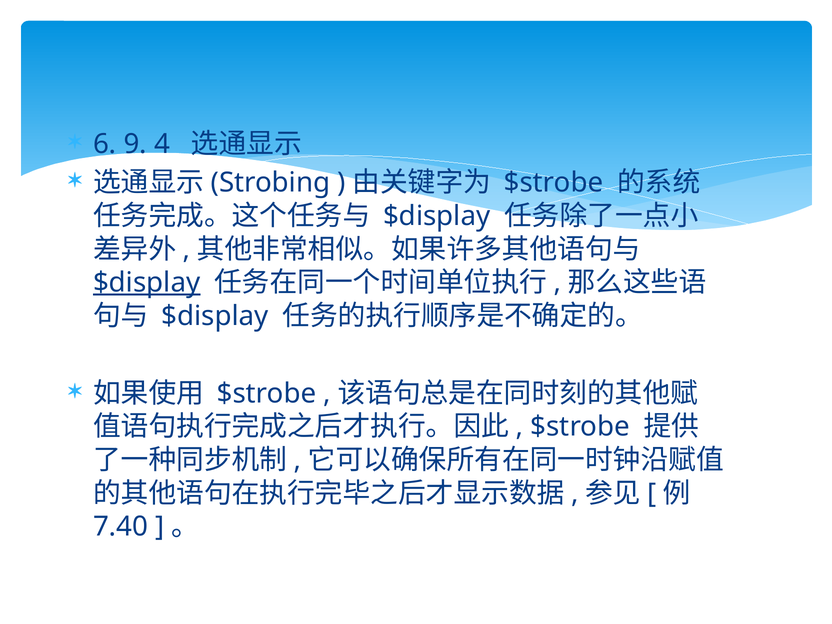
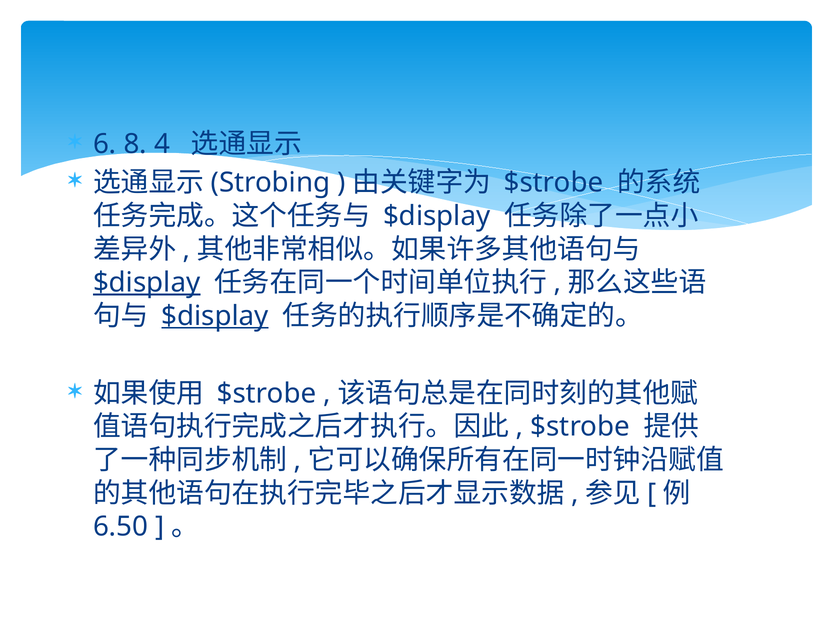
9: 9 -> 8
$display at (215, 316) underline: none -> present
7.40: 7.40 -> 6.50
